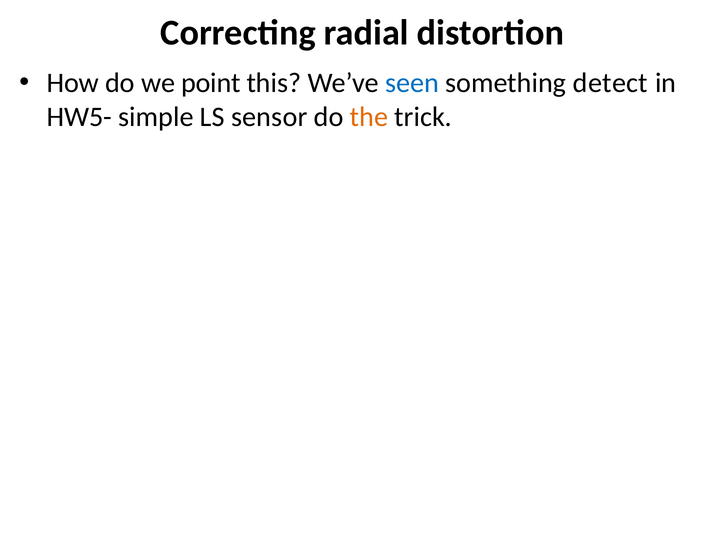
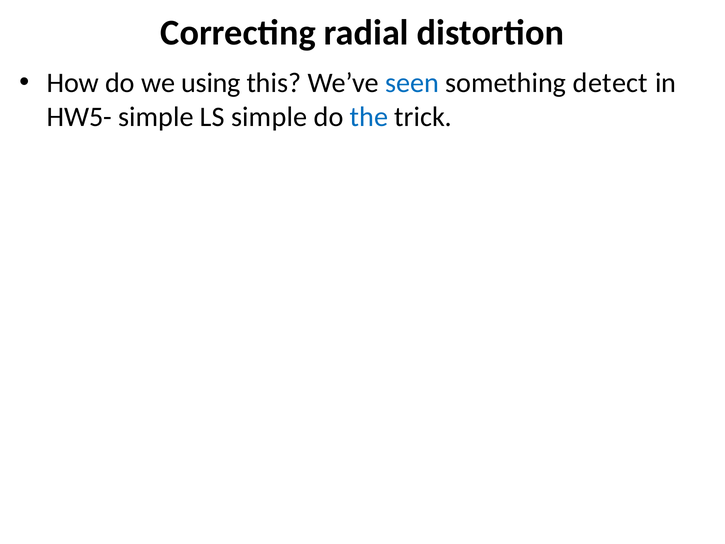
point: point -> using
LS sensor: sensor -> simple
the colour: orange -> blue
